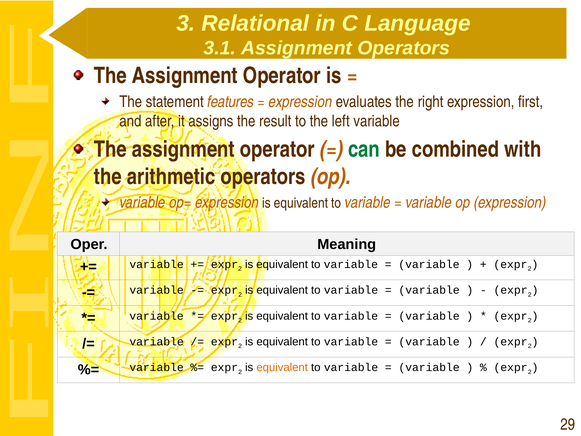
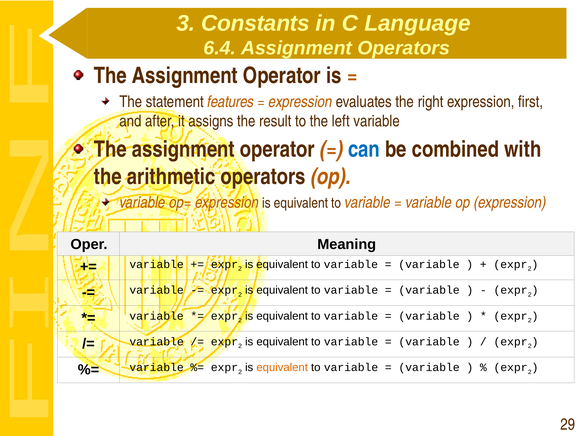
Relational: Relational -> Constants
3.1: 3.1 -> 6.4
can colour: green -> blue
